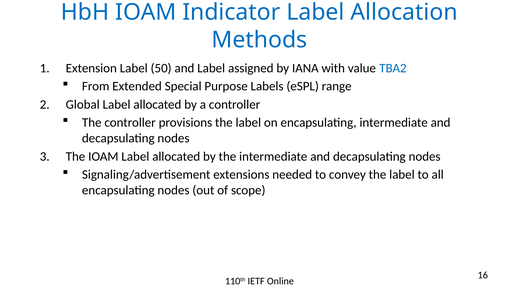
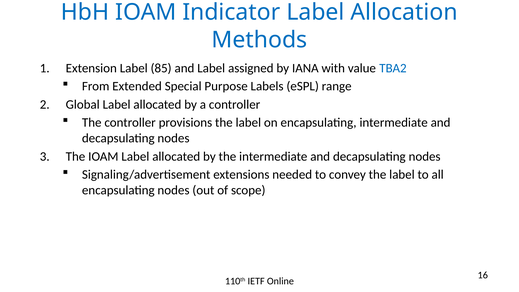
50: 50 -> 85
